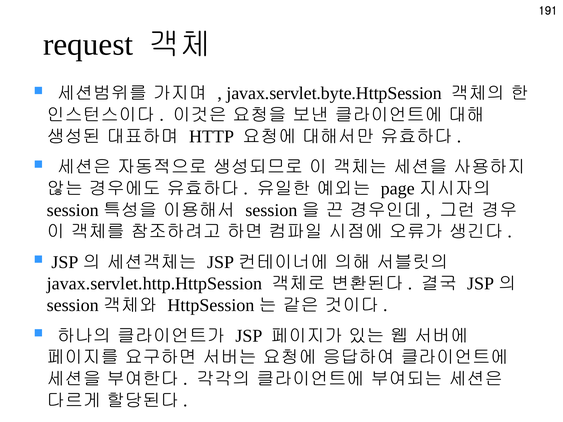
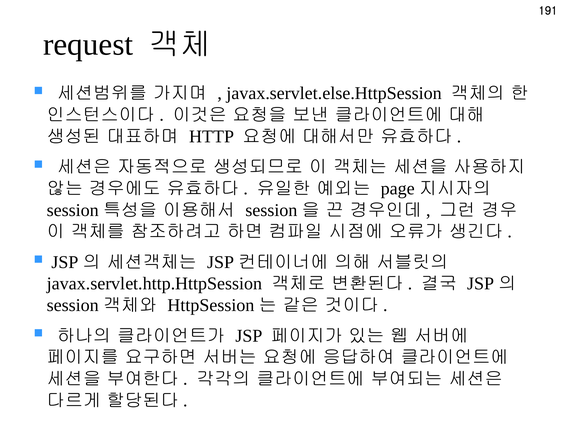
javax.servlet.byte.HttpSession: javax.servlet.byte.HttpSession -> javax.servlet.else.HttpSession
